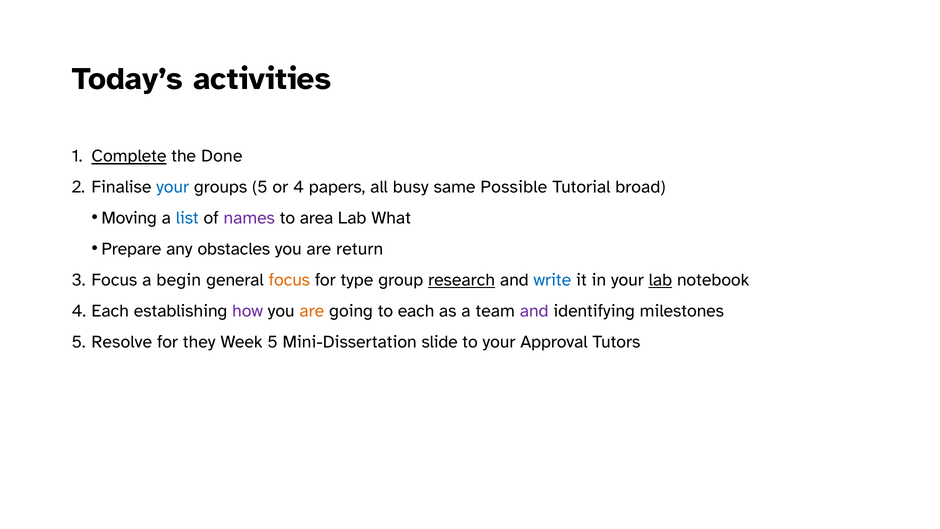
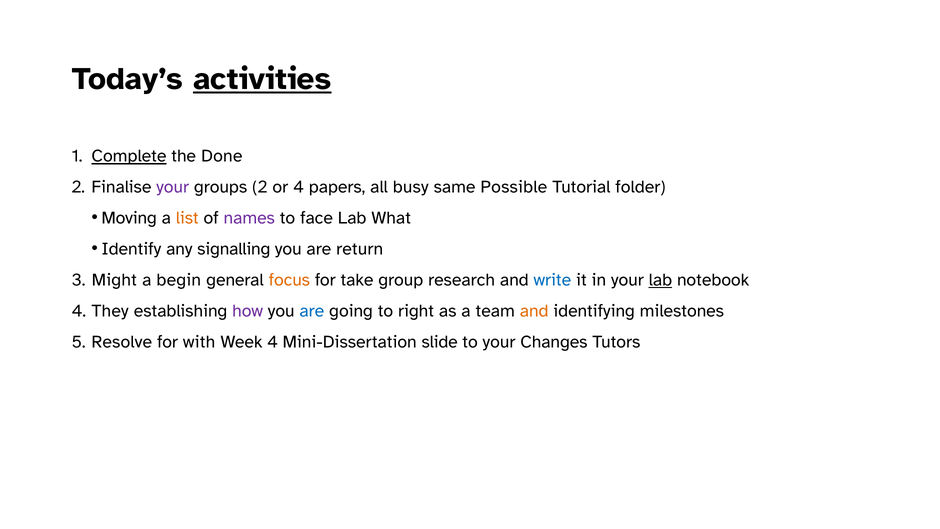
activities underline: none -> present
your at (173, 187) colour: blue -> purple
groups 5: 5 -> 2
broad: broad -> folder
list colour: blue -> orange
area: area -> face
Prepare: Prepare -> Identify
obstacles: obstacles -> signalling
3 Focus: Focus -> Might
type: type -> take
research underline: present -> none
4 Each: Each -> They
are at (312, 311) colour: orange -> blue
to each: each -> right
and at (534, 311) colour: purple -> orange
they: they -> with
Week 5: 5 -> 4
Approval: Approval -> Changes
